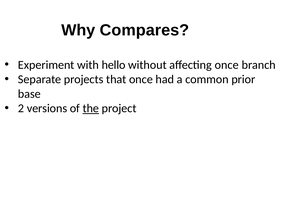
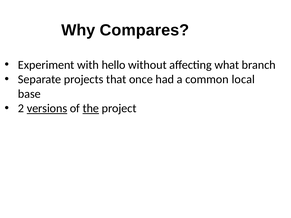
affecting once: once -> what
prior: prior -> local
versions underline: none -> present
